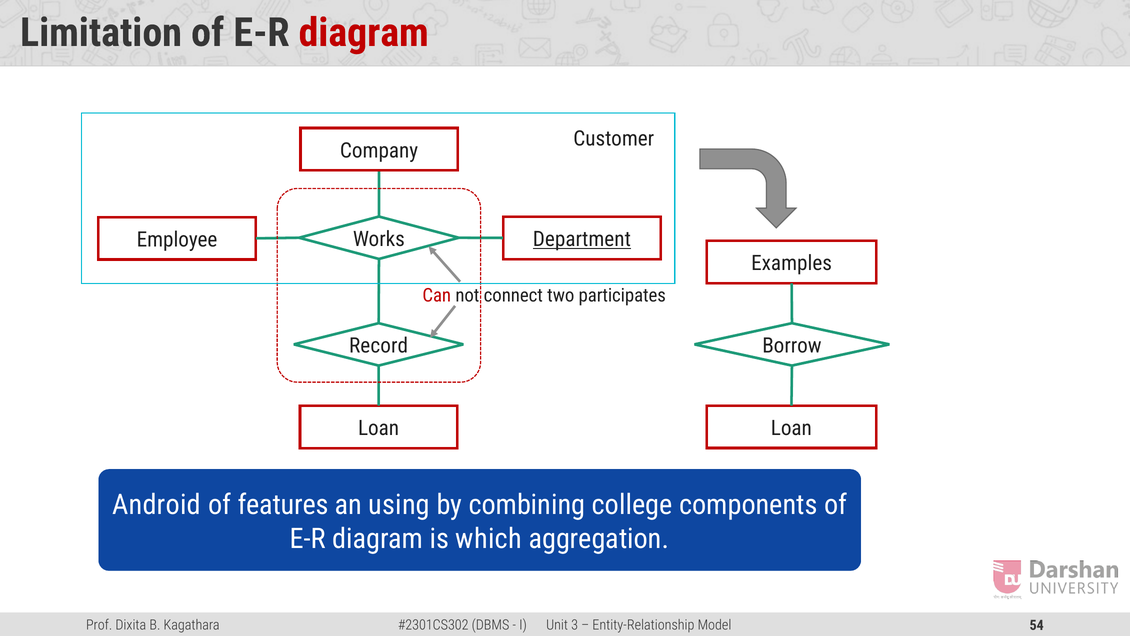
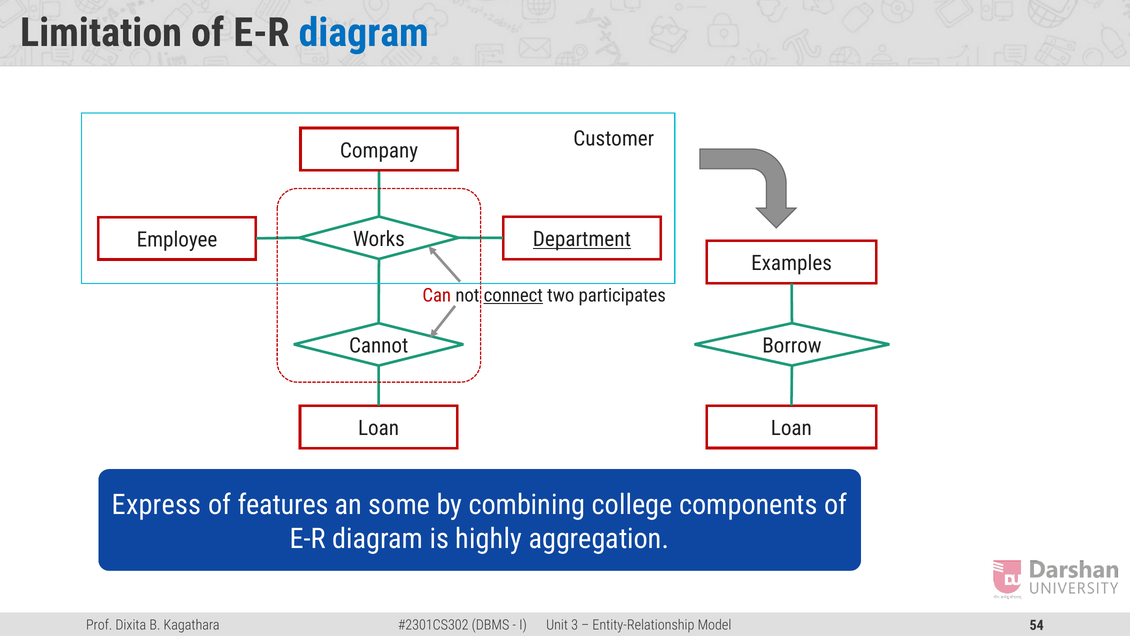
diagram at (364, 33) colour: red -> blue
connect underline: none -> present
Record: Record -> Cannot
Android: Android -> Express
using: using -> some
which: which -> highly
